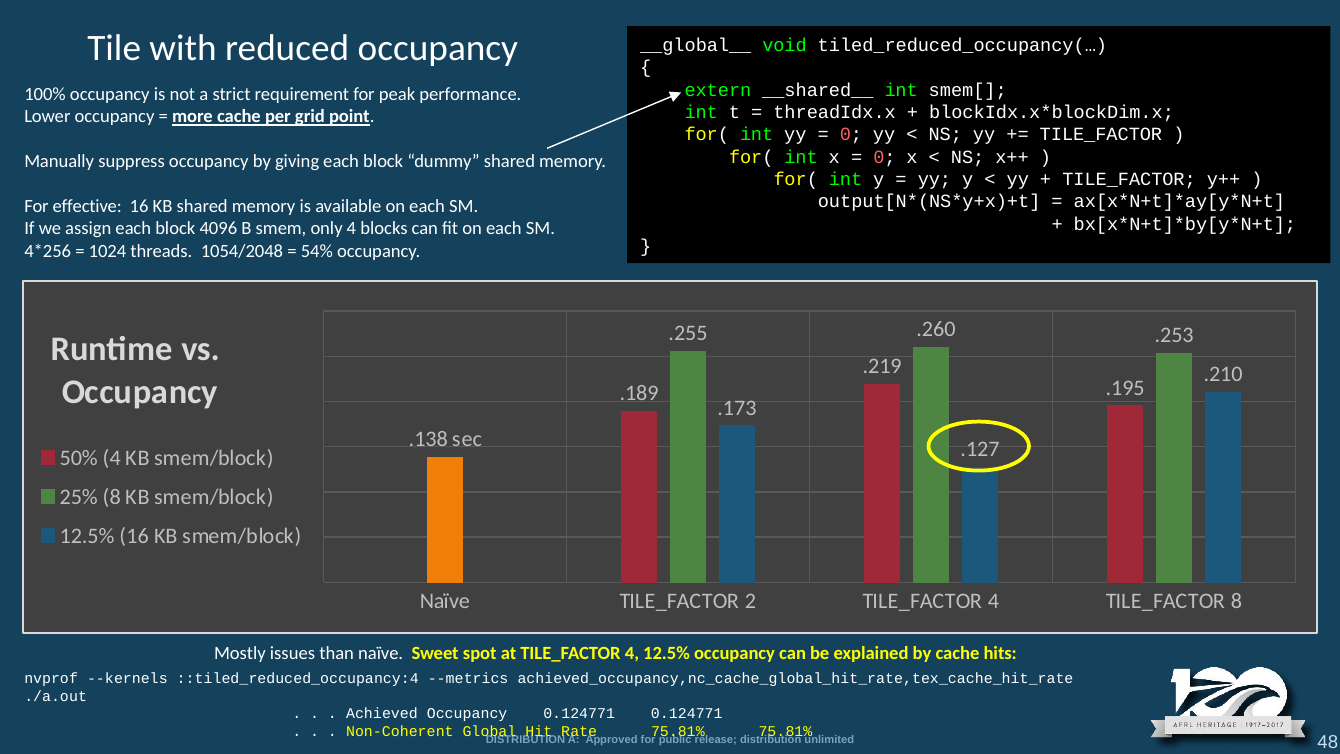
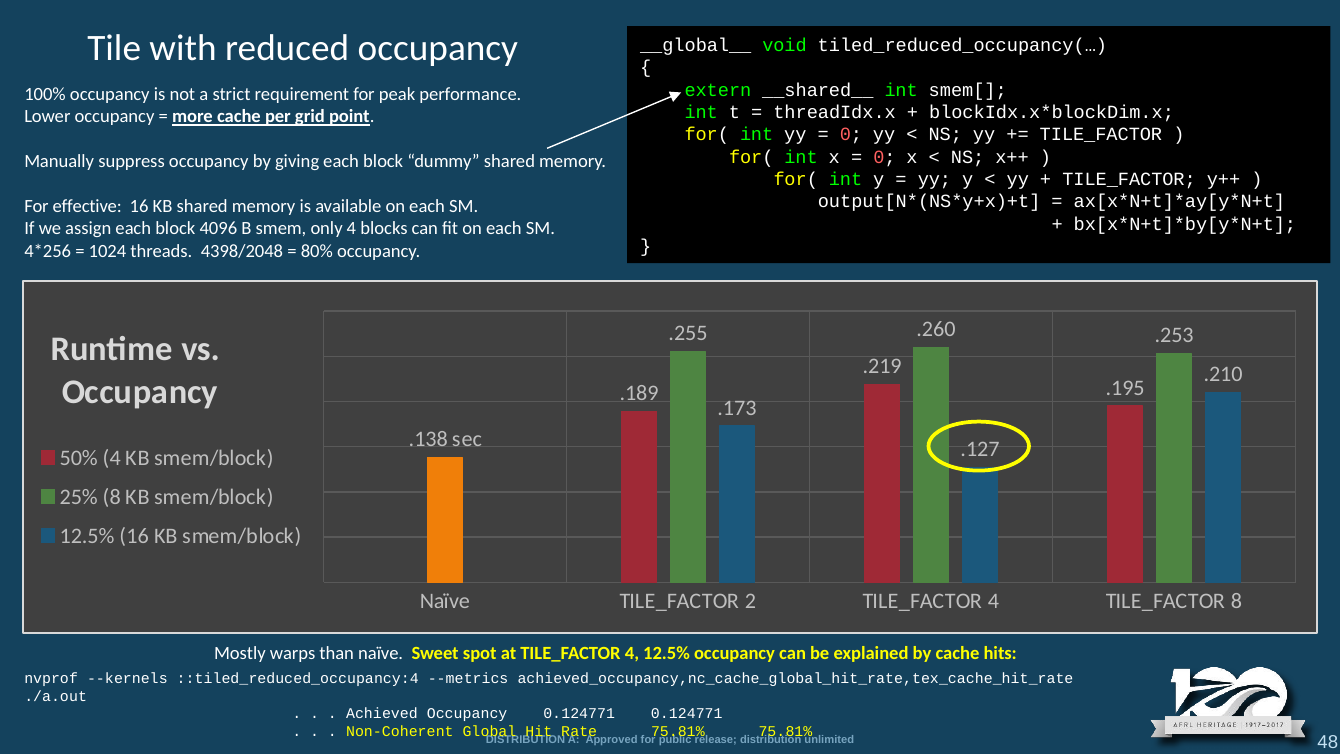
1054/2048: 1054/2048 -> 4398/2048
54%: 54% -> 80%
issues: issues -> warps
